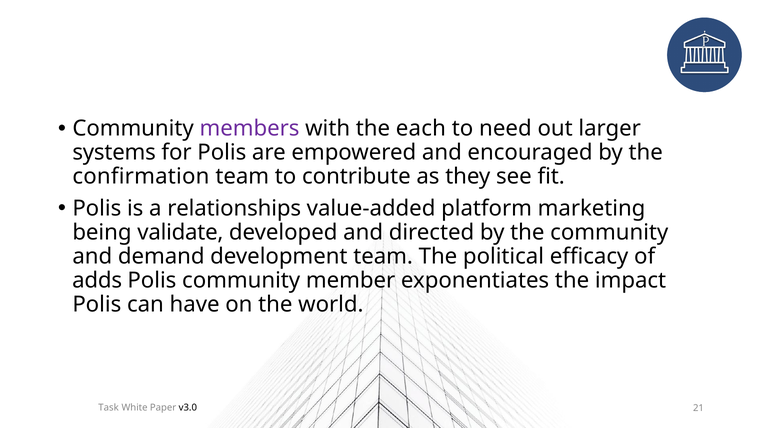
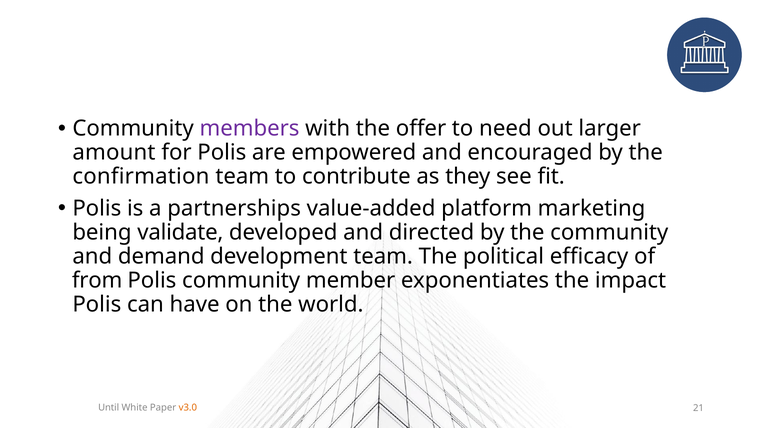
each: each -> offer
systems: systems -> amount
relationships: relationships -> partnerships
adds: adds -> from
Task: Task -> Until
v3.0 colour: black -> orange
